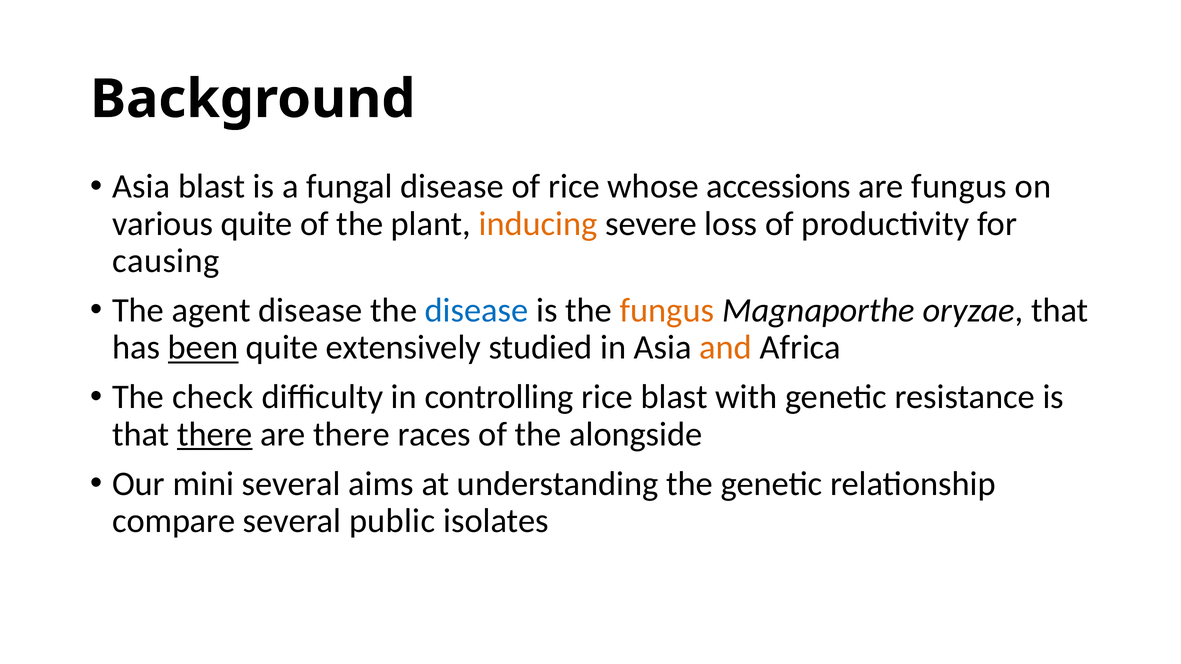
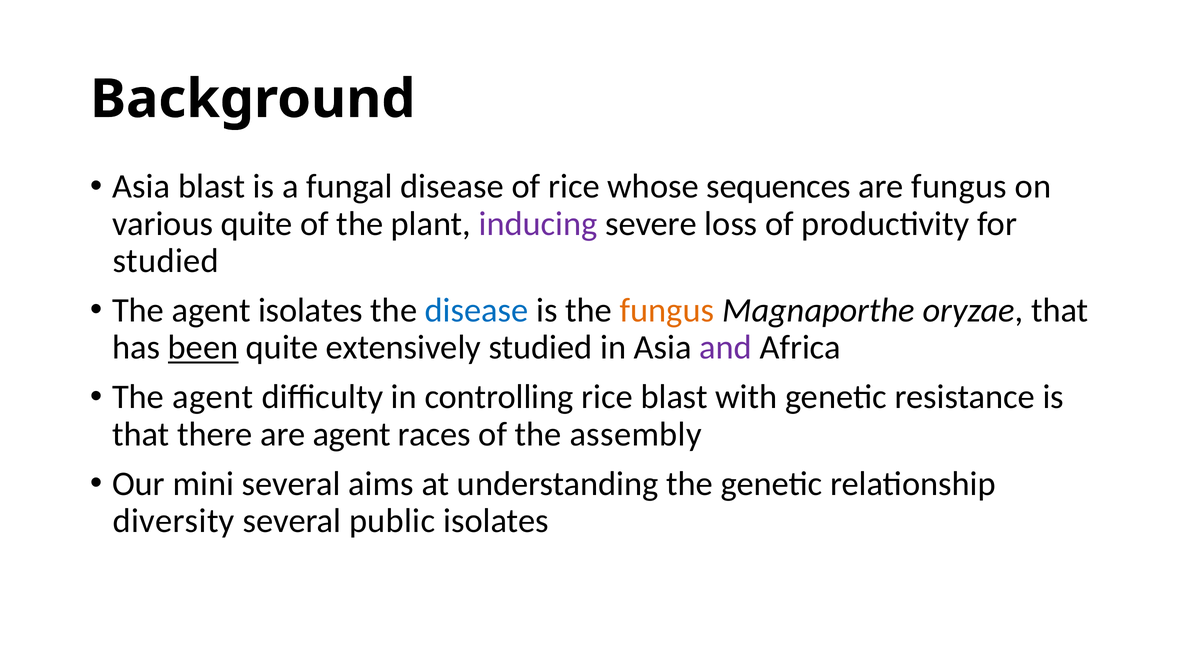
accessions: accessions -> sequences
inducing colour: orange -> purple
causing at (166, 261): causing -> studied
agent disease: disease -> isolates
and colour: orange -> purple
check at (213, 397): check -> agent
there at (215, 434) underline: present -> none
are there: there -> agent
alongside: alongside -> assembly
compare: compare -> diversity
